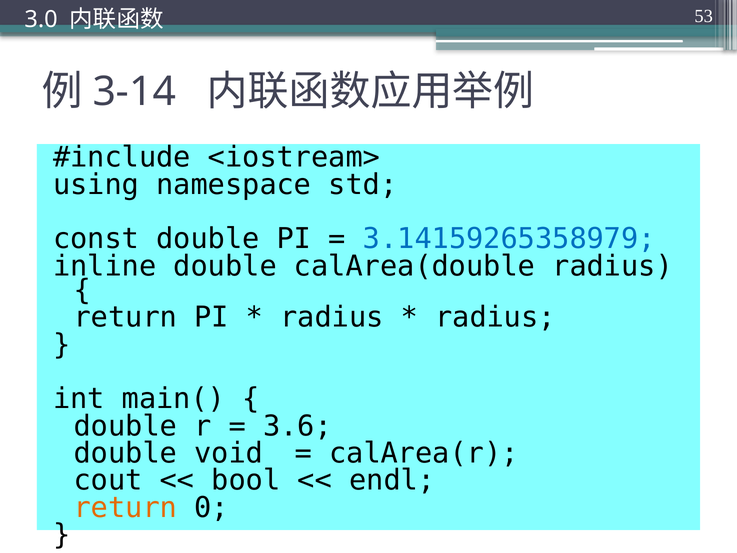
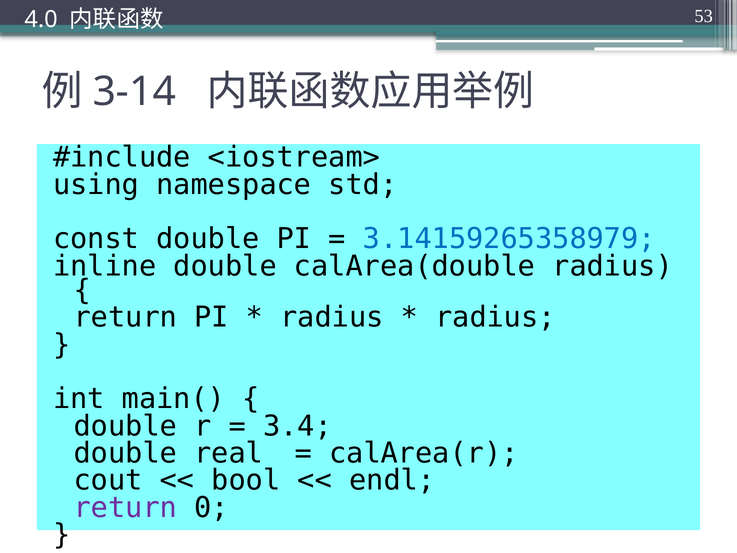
3.0: 3.0 -> 4.0
3.6: 3.6 -> 3.4
void: void -> real
return at (125, 507) colour: orange -> purple
